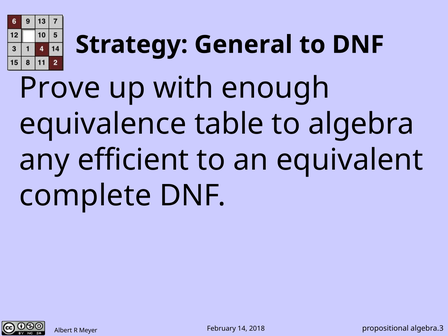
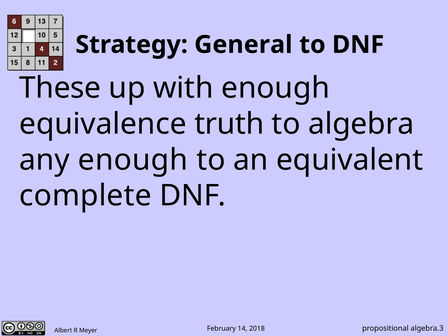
Prove: Prove -> These
table: table -> truth
any efficient: efficient -> enough
